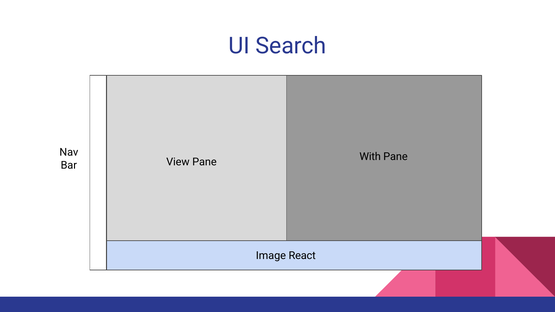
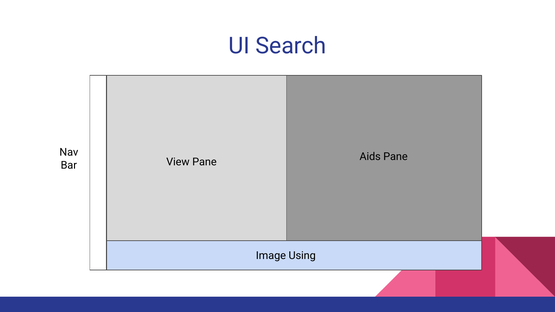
With: With -> Aids
React: React -> Using
